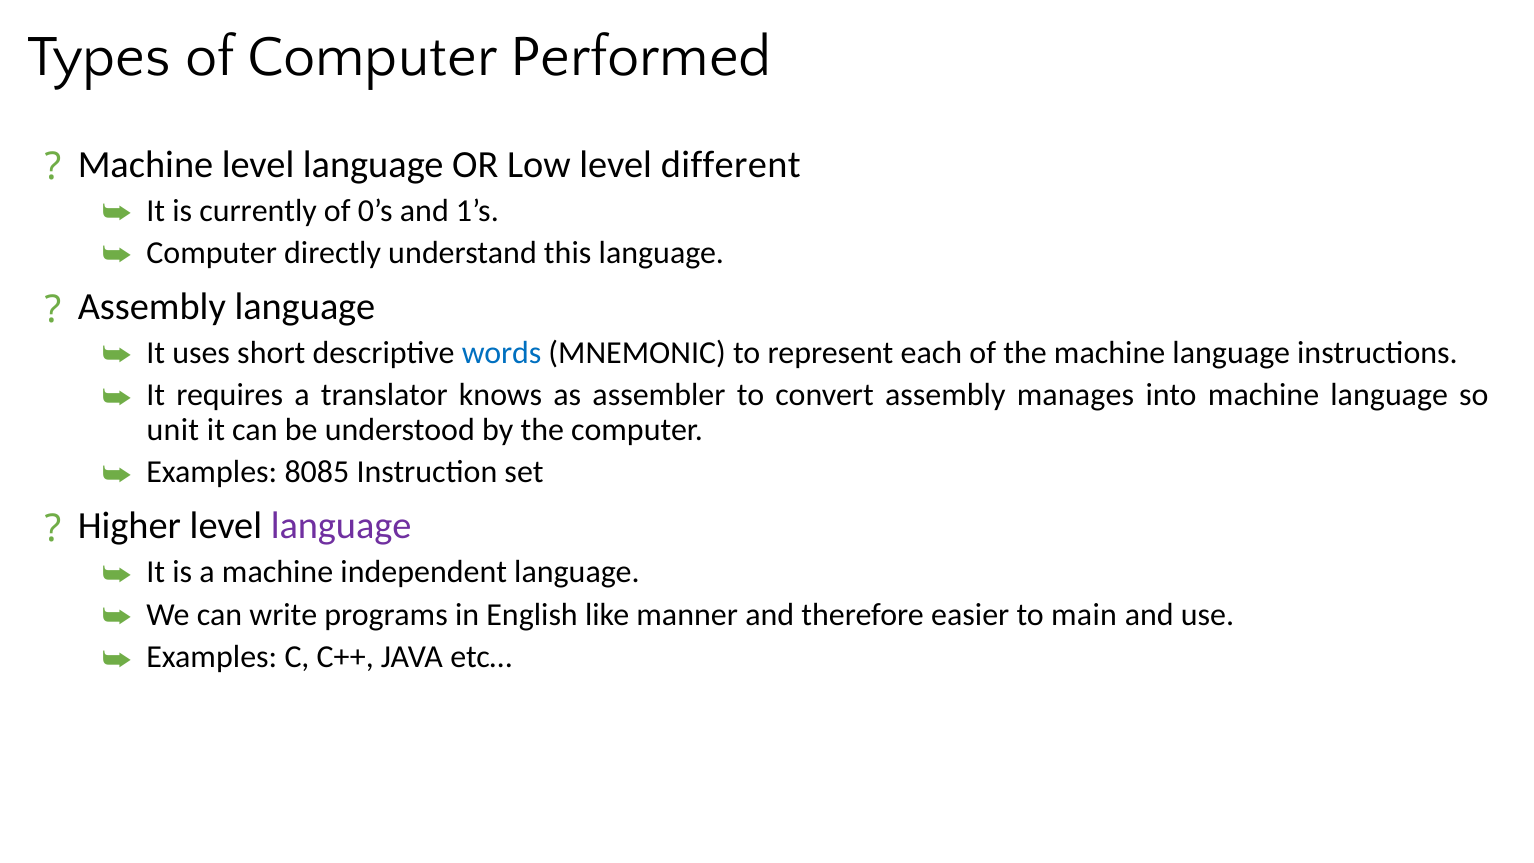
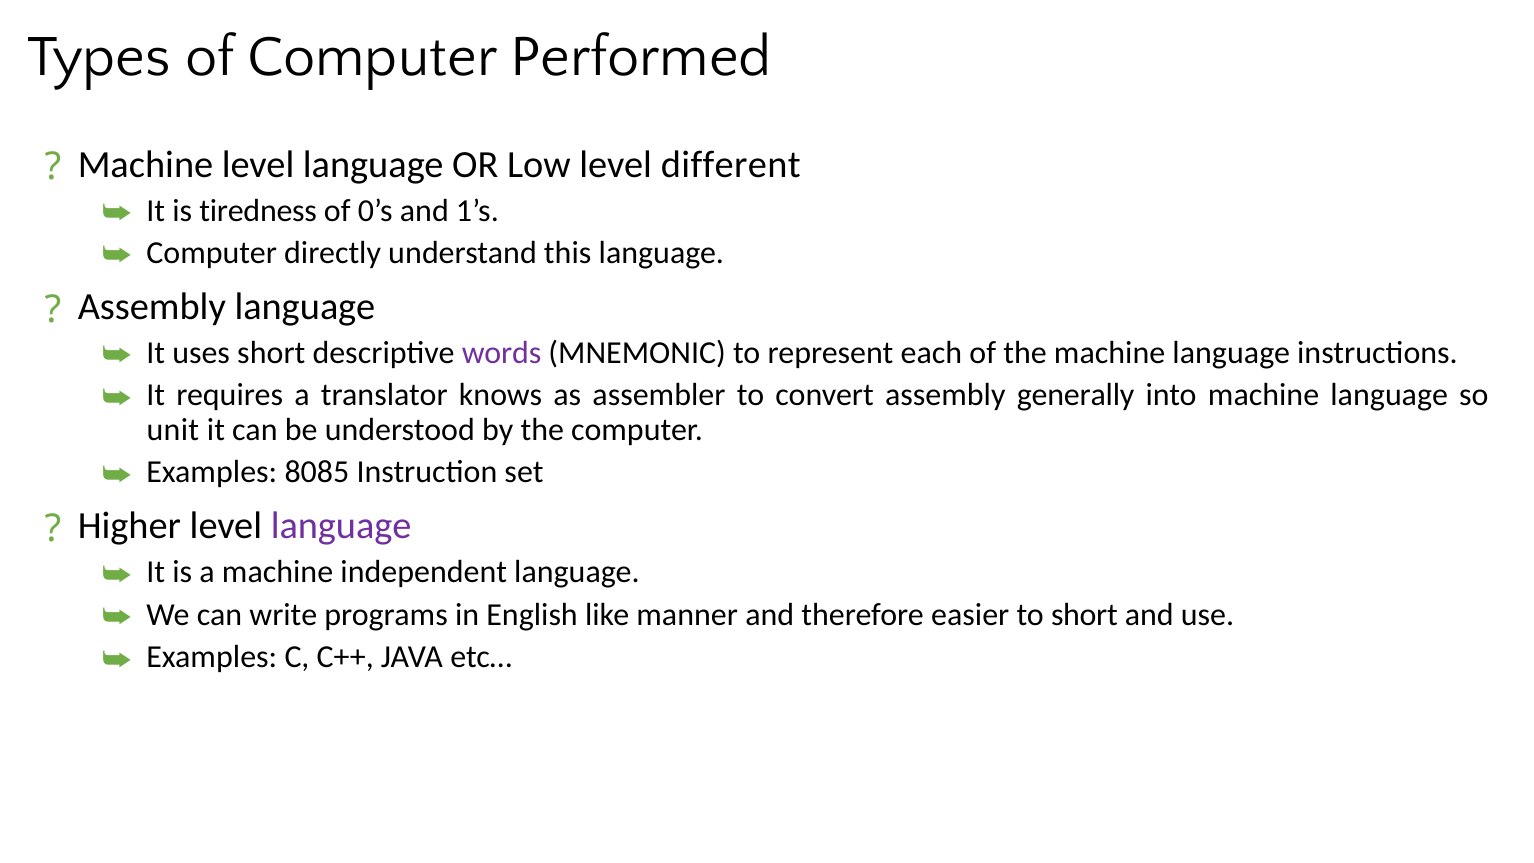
currently: currently -> tiredness
words colour: blue -> purple
manages: manages -> generally
to main: main -> short
